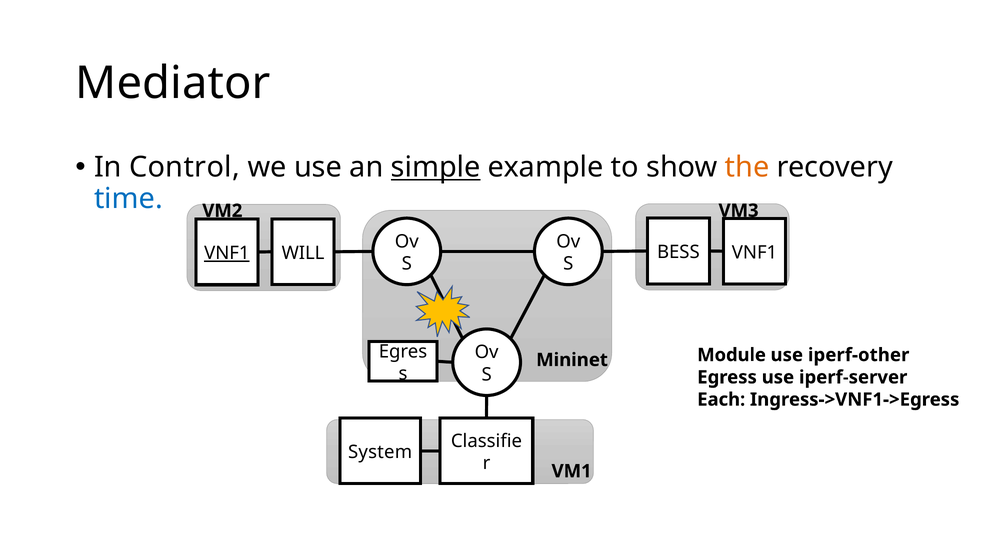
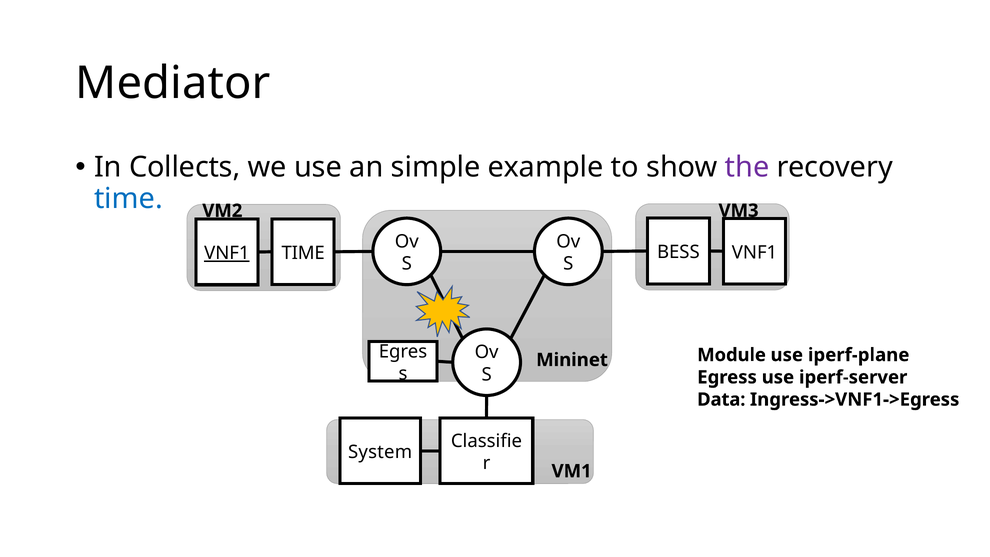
Control: Control -> Collects
simple underline: present -> none
the colour: orange -> purple
WILL at (303, 253): WILL -> TIME
iperf-other: iperf-other -> iperf-plane
Each: Each -> Data
